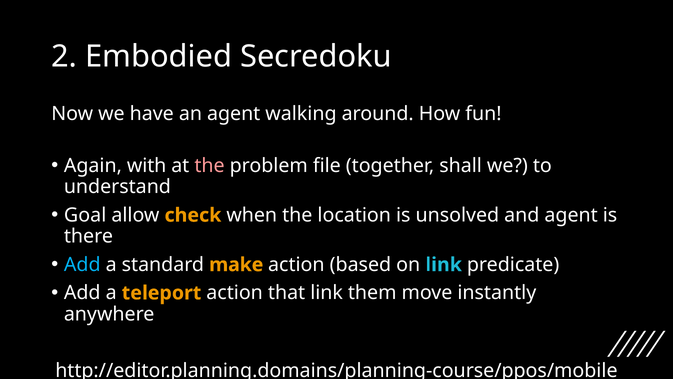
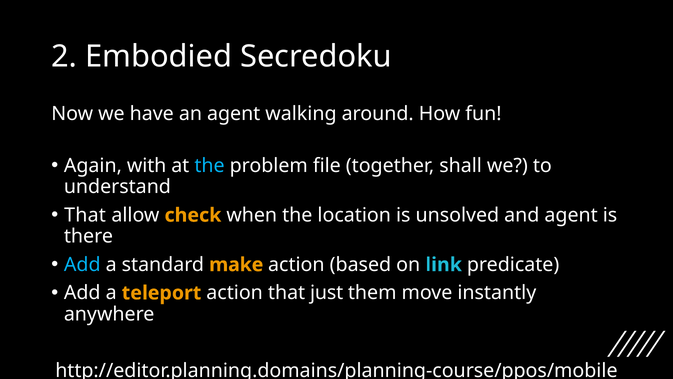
the at (210, 166) colour: pink -> light blue
Goal at (85, 215): Goal -> That
that link: link -> just
